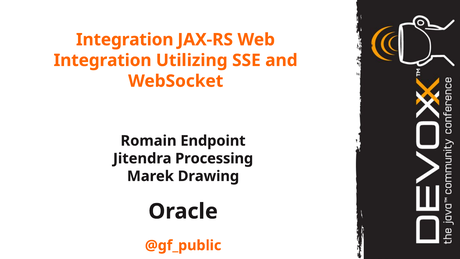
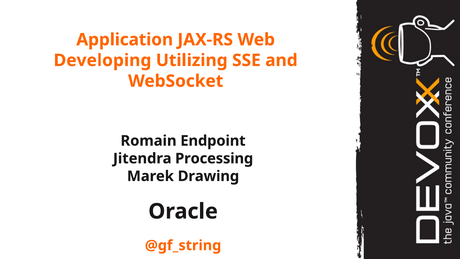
Integration at (125, 40): Integration -> Application
Integration at (103, 60): Integration -> Developing
@gf_public: @gf_public -> @gf_string
